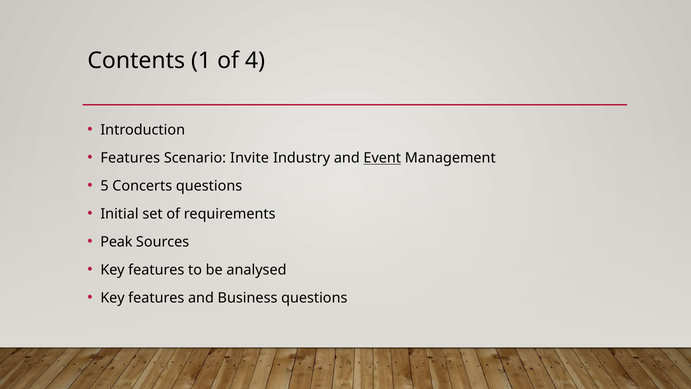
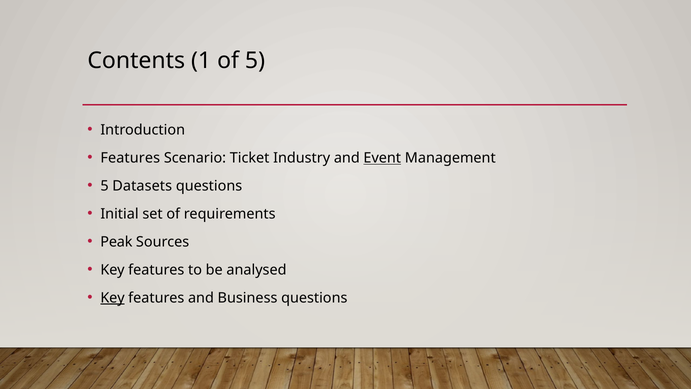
of 4: 4 -> 5
Invite: Invite -> Ticket
Concerts: Concerts -> Datasets
Key at (113, 298) underline: none -> present
